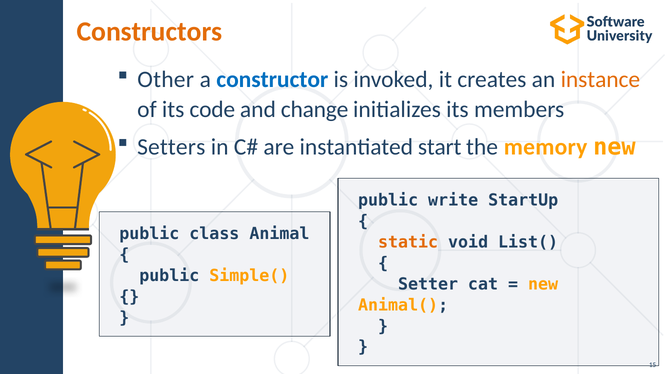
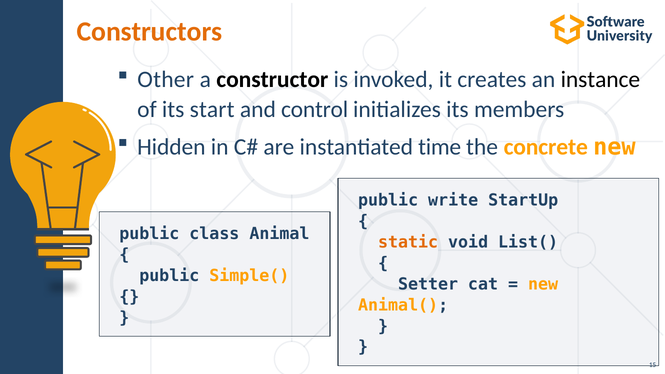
constructor colour: blue -> black
instance colour: orange -> black
code: code -> start
change: change -> control
Setters: Setters -> Hidden
start: start -> time
memory: memory -> concrete
